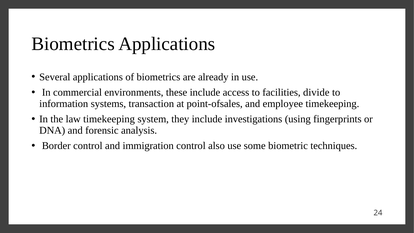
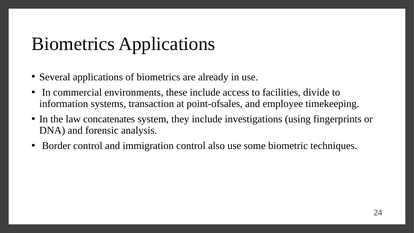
law timekeeping: timekeeping -> concatenates
